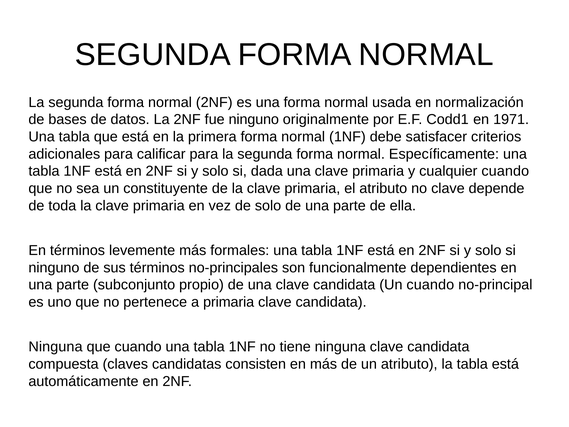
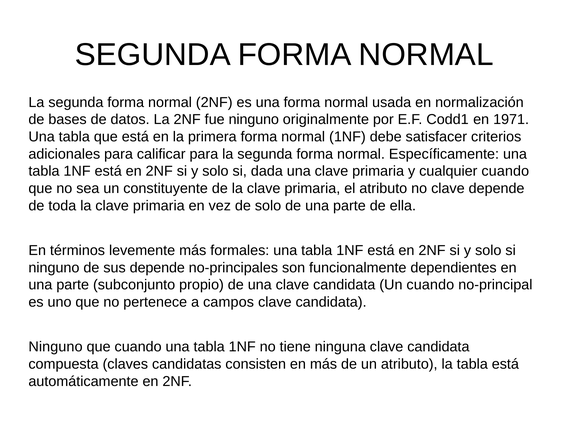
sus términos: términos -> depende
a primaria: primaria -> campos
Ninguna at (56, 347): Ninguna -> Ninguno
